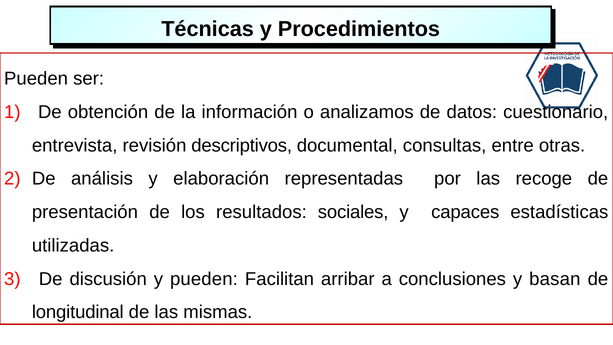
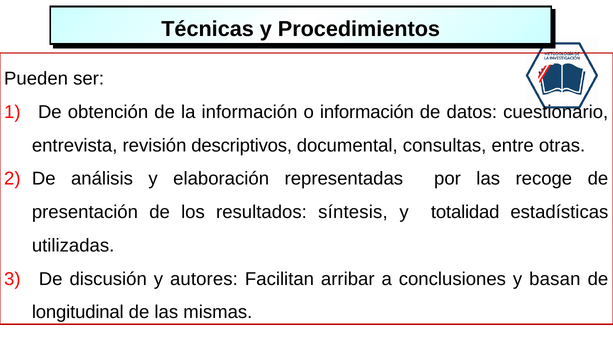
o analizamos: analizamos -> información
sociales: sociales -> síntesis
capaces: capaces -> totalidad
y pueden: pueden -> autores
